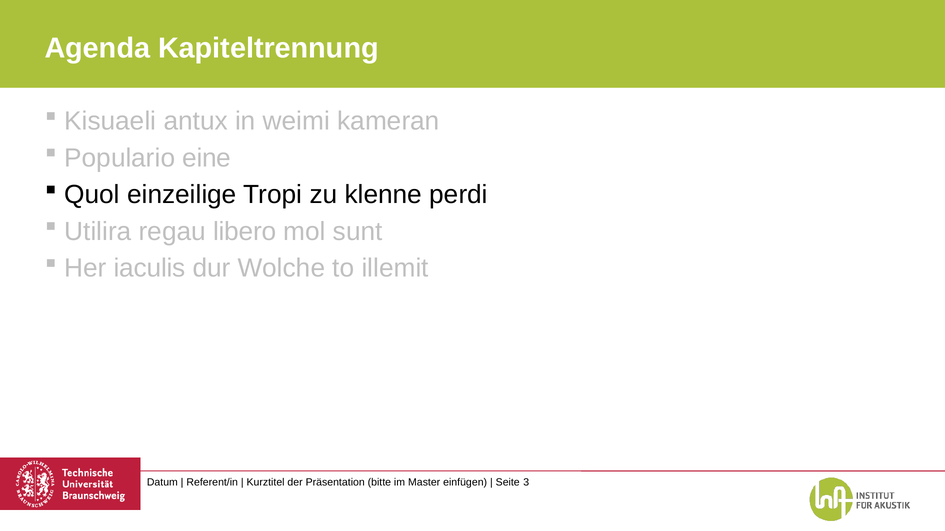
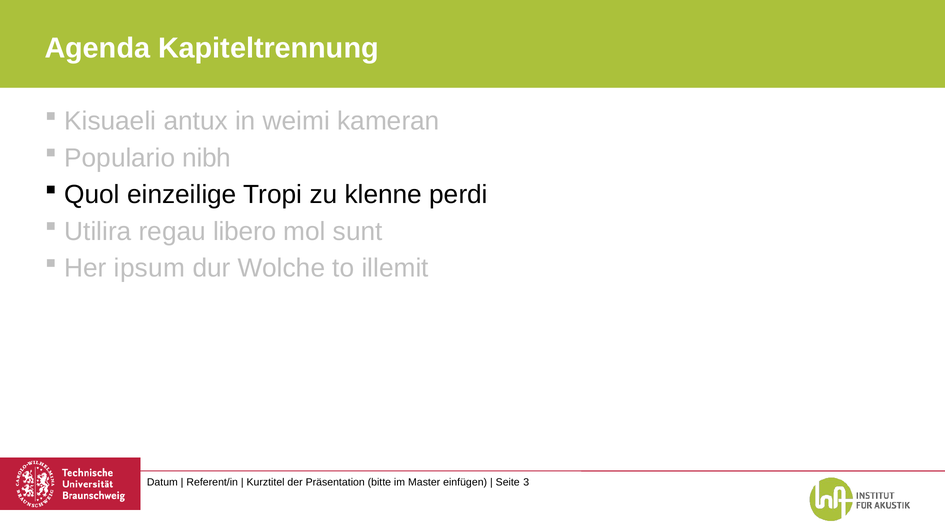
eine: eine -> nibh
iaculis: iaculis -> ipsum
